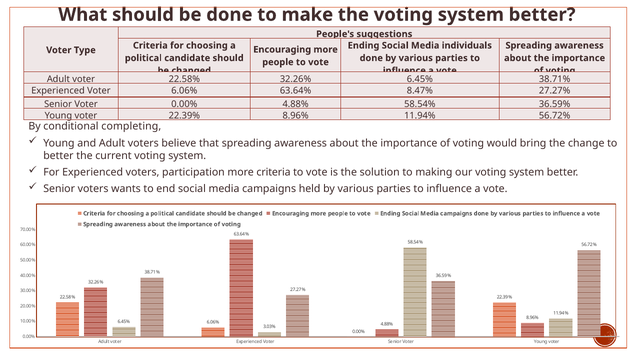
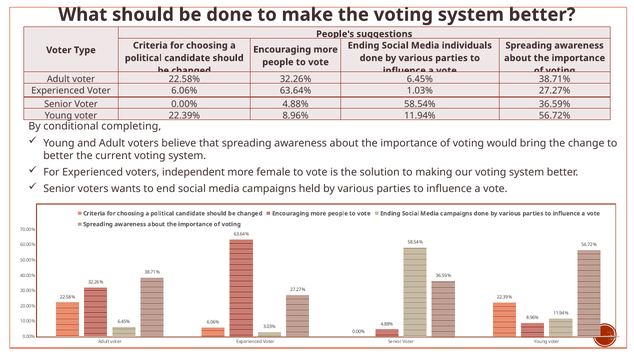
8.47%: 8.47% -> 1.03%
participation: participation -> independent
more criteria: criteria -> female
